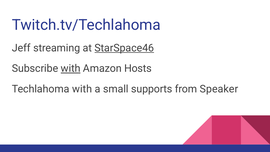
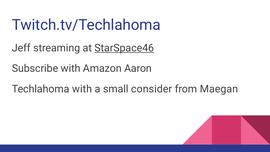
with at (71, 68) underline: present -> none
Hosts: Hosts -> Aaron
supports: supports -> consider
Speaker: Speaker -> Maegan
